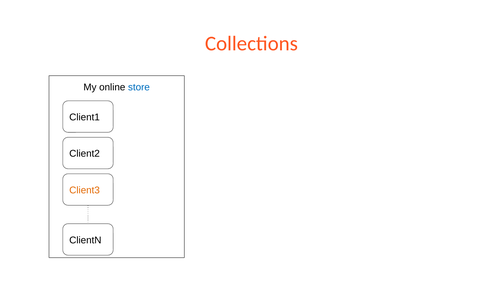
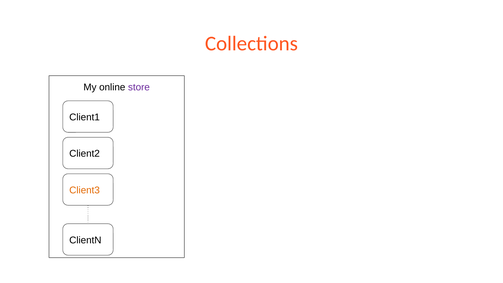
store colour: blue -> purple
